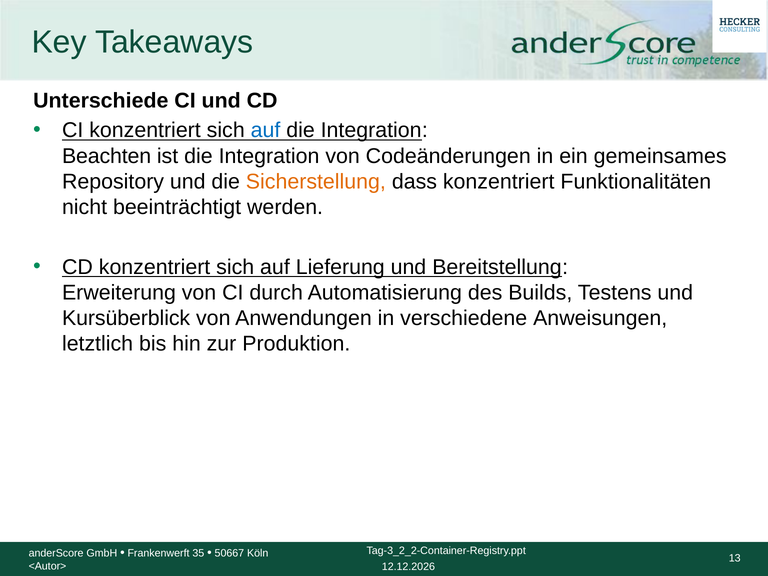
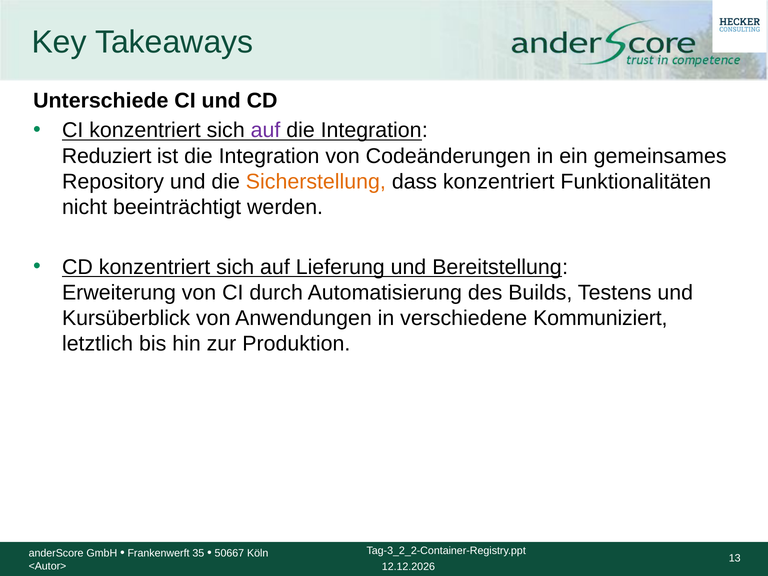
auf at (265, 130) colour: blue -> purple
Beachten: Beachten -> Reduziert
Anweisungen: Anweisungen -> Kommuniziert
